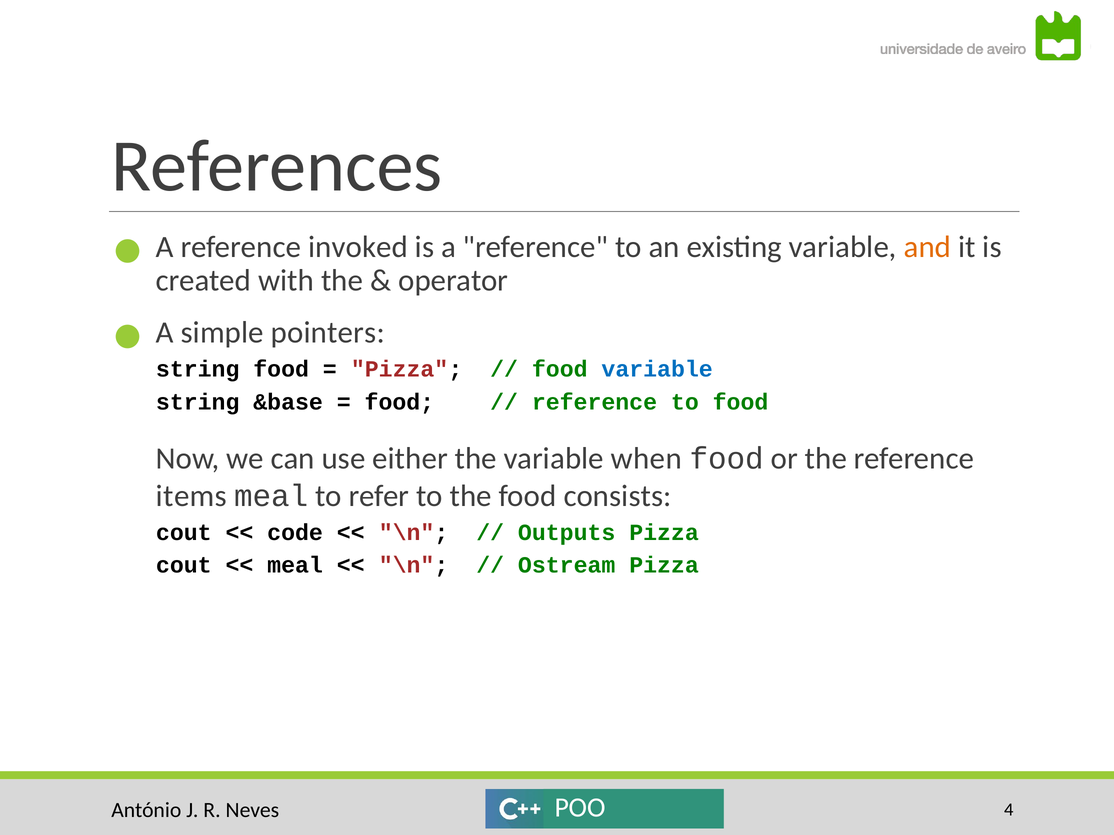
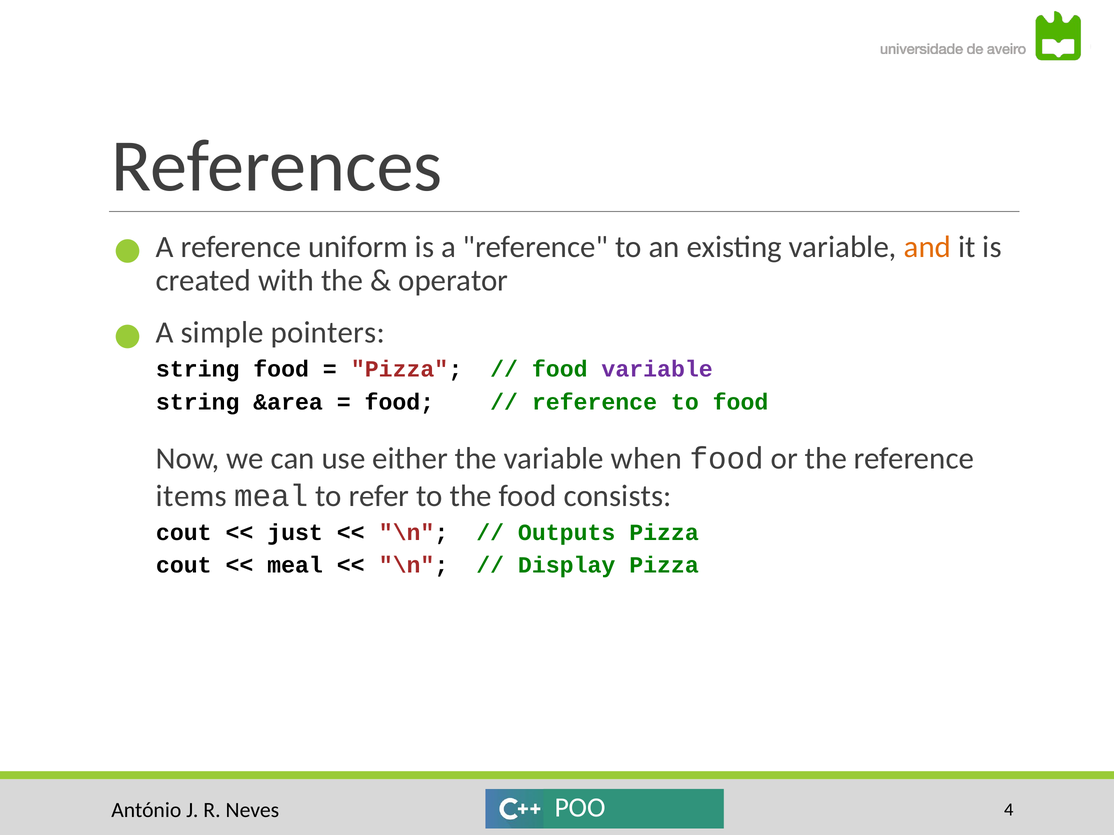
invoked: invoked -> uniform
variable at (657, 369) colour: blue -> purple
&base: &base -> &area
code: code -> just
Ostream: Ostream -> Display
